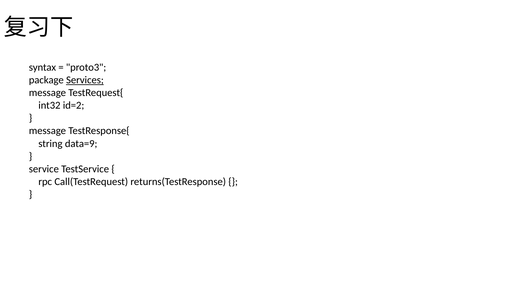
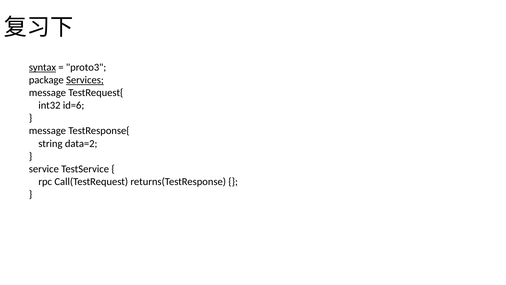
syntax underline: none -> present
id=2: id=2 -> id=6
data=9: data=9 -> data=2
